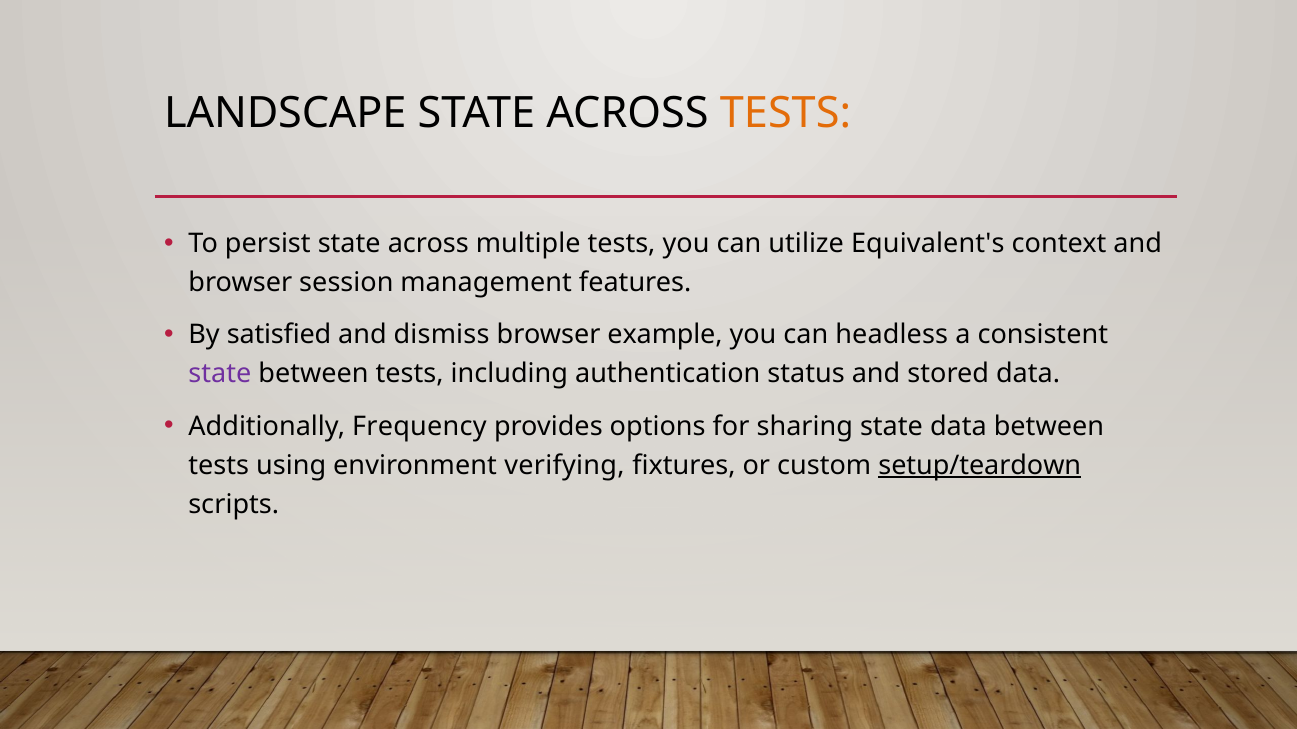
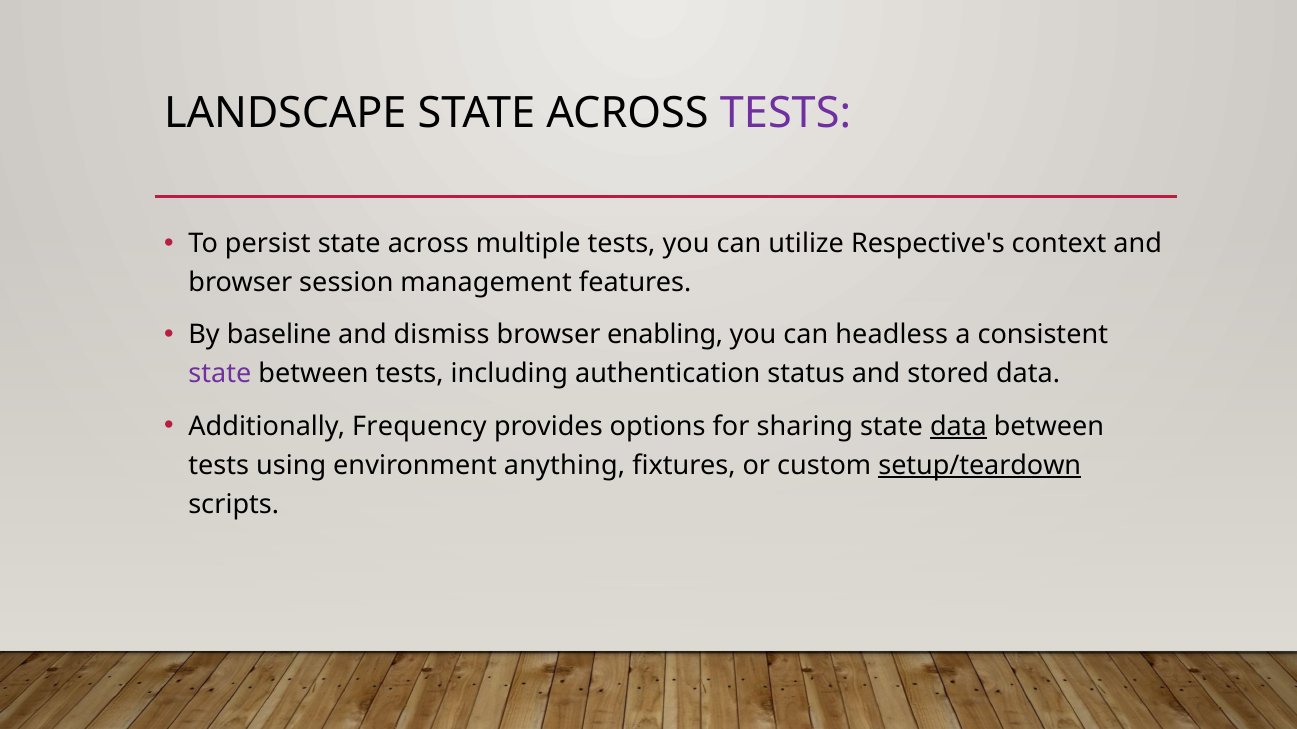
TESTS at (786, 114) colour: orange -> purple
Equivalent's: Equivalent's -> Respective's
satisfied: satisfied -> baseline
example: example -> enabling
data at (958, 427) underline: none -> present
verifying: verifying -> anything
